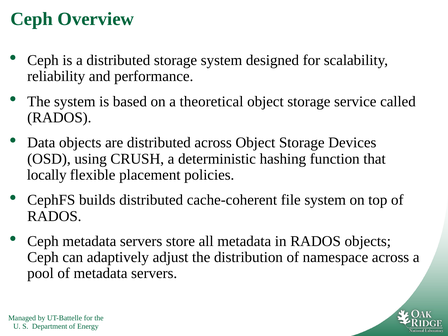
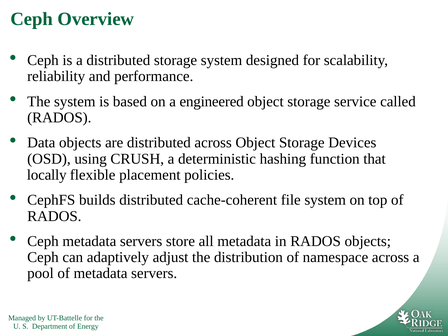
theoretical: theoretical -> engineered
